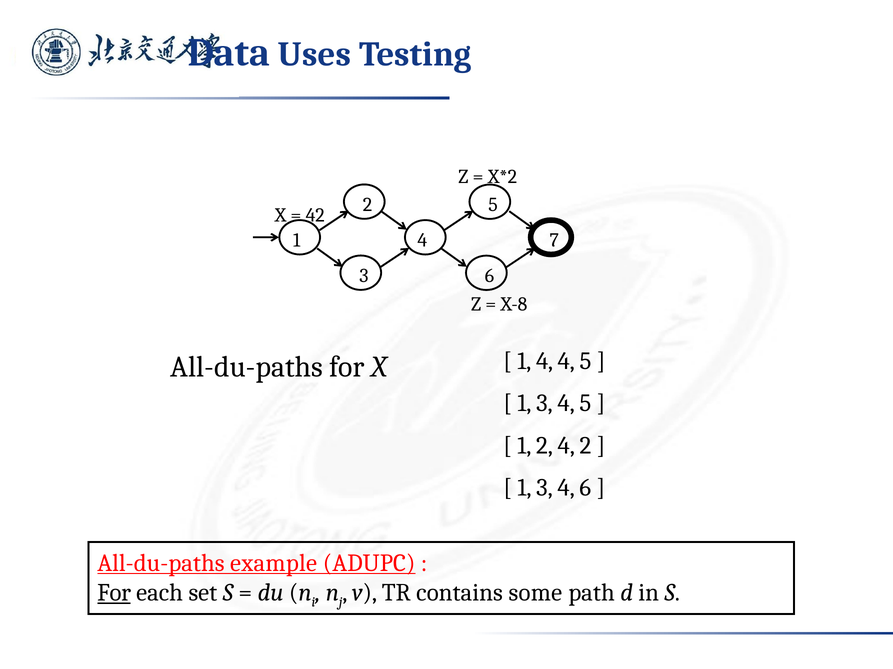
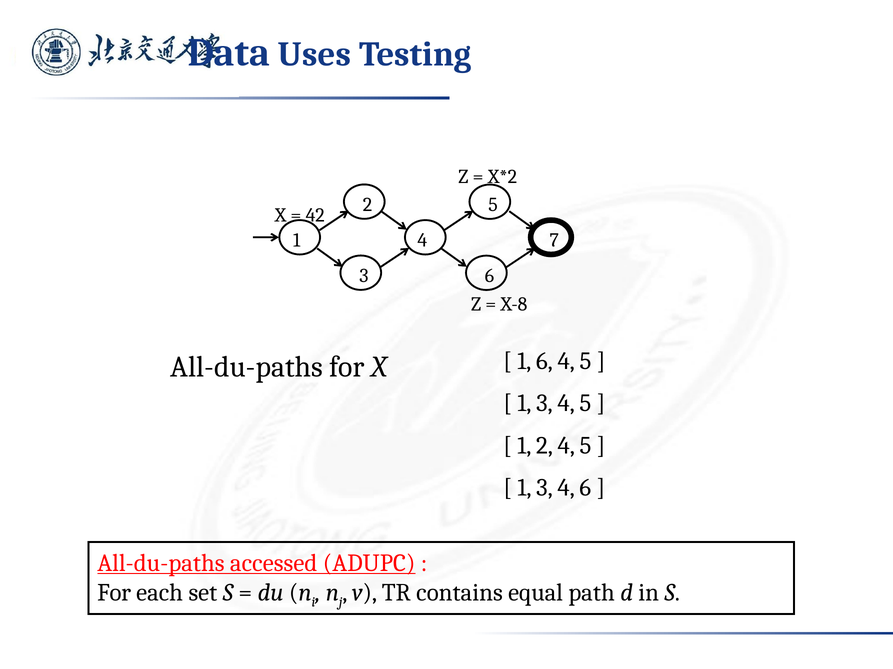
1 4: 4 -> 6
2 4 2: 2 -> 5
example: example -> accessed
For at (114, 593) underline: present -> none
some: some -> equal
